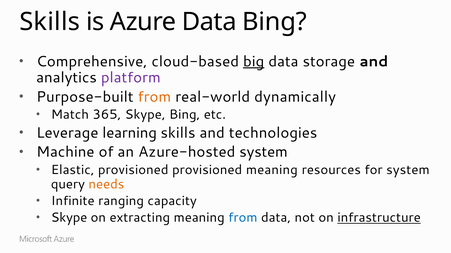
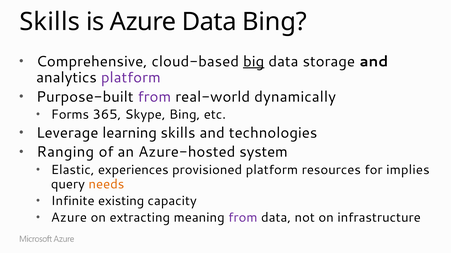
from at (154, 97) colour: orange -> purple
Match: Match -> Forms
Machine: Machine -> Ranging
Elastic provisioned: provisioned -> experiences
provisioned meaning: meaning -> platform
for system: system -> implies
ranging: ranging -> existing
Skype at (69, 218): Skype -> Azure
from at (243, 218) colour: blue -> purple
infrastructure underline: present -> none
